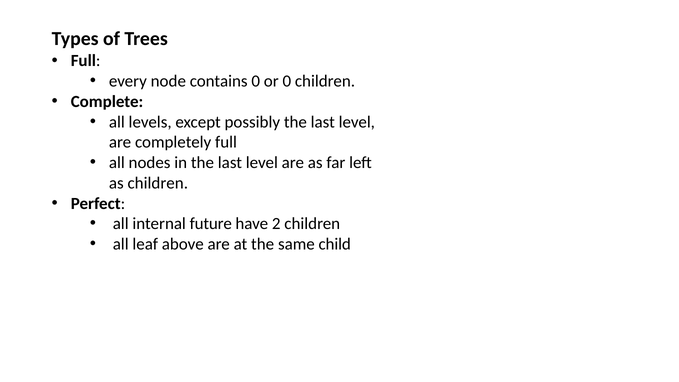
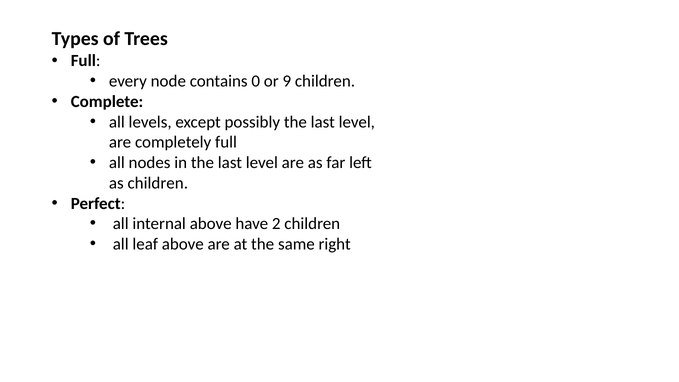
or 0: 0 -> 9
internal future: future -> above
child: child -> right
